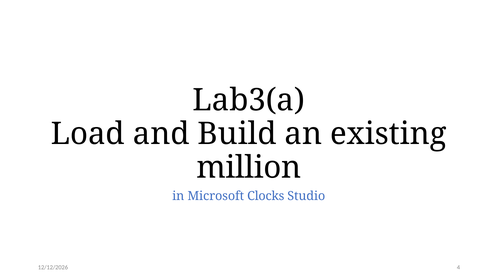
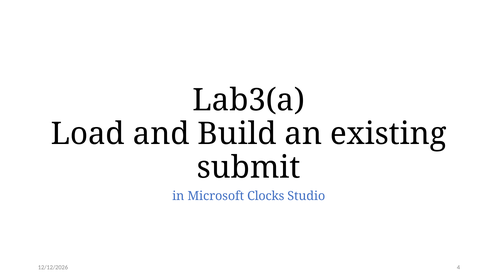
million: million -> submit
